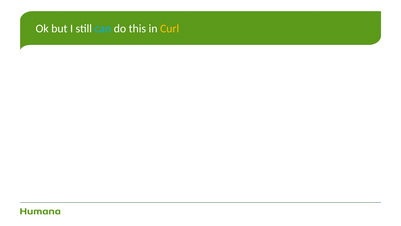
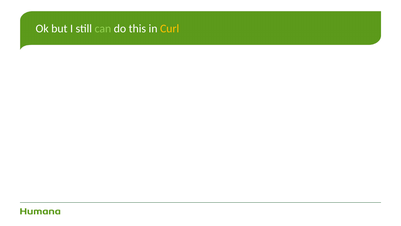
can colour: light blue -> light green
